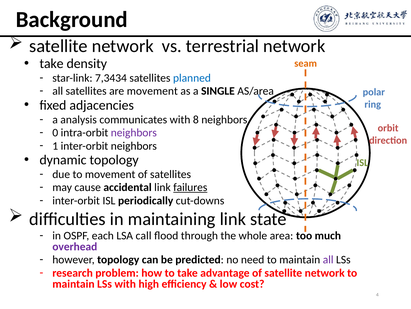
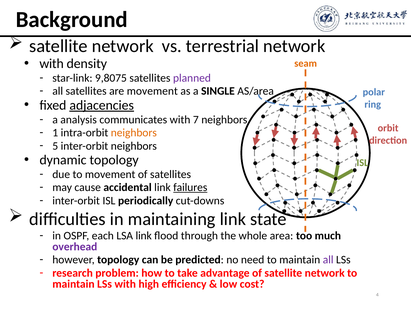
take at (52, 64): take -> with
7,3434: 7,3434 -> 9,8075
planned colour: blue -> purple
adjacencies underline: none -> present
8: 8 -> 7
0: 0 -> 1
neighbors at (134, 132) colour: purple -> orange
1: 1 -> 5
LSA call: call -> link
